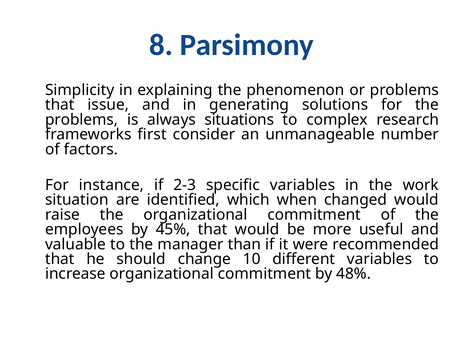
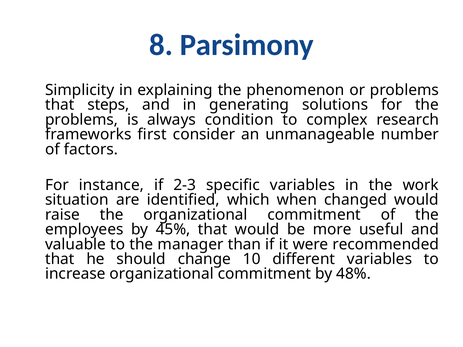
issue: issue -> steps
situations: situations -> condition
